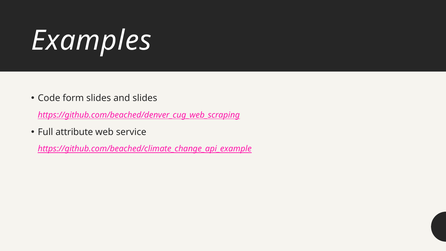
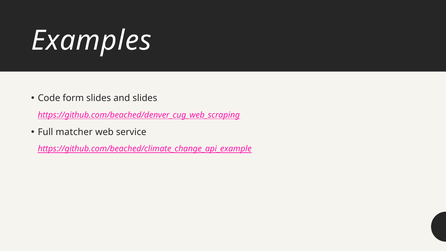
attribute: attribute -> matcher
